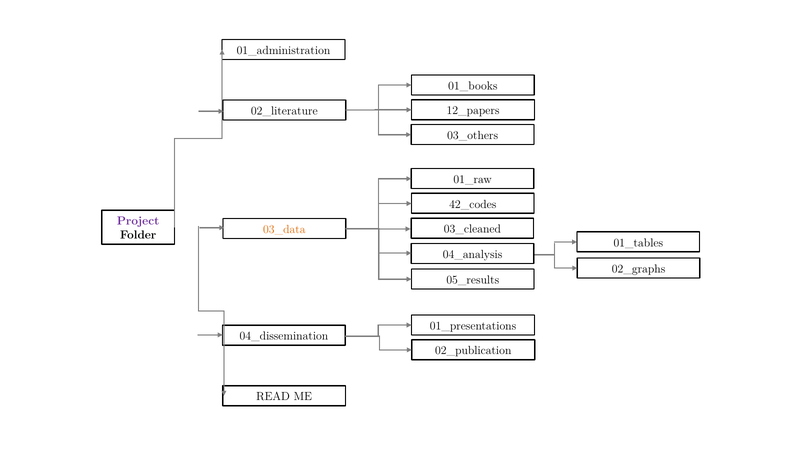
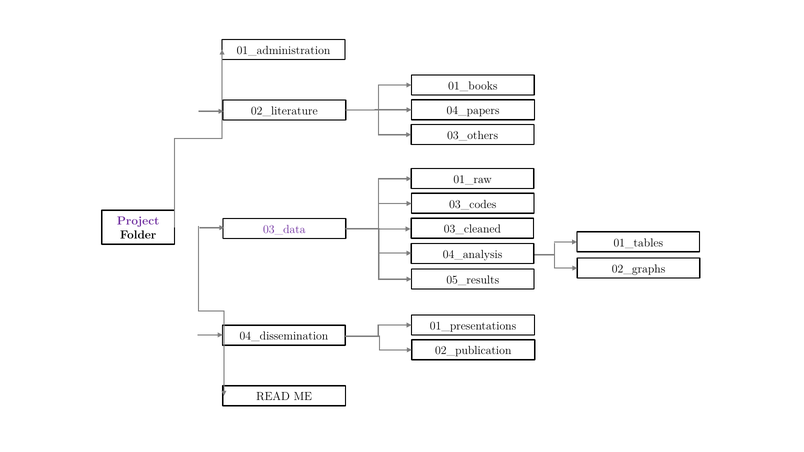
12_papers: 12_papers -> 04_papers
42_codes: 42_codes -> 03_codes
03_data colour: orange -> purple
